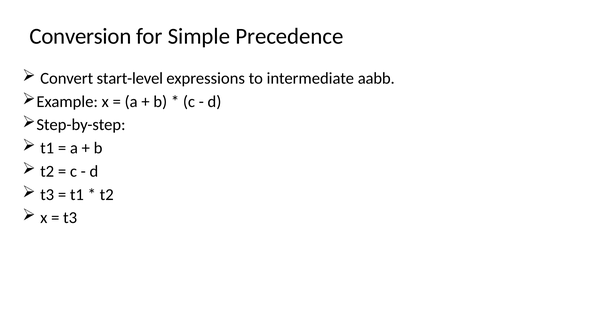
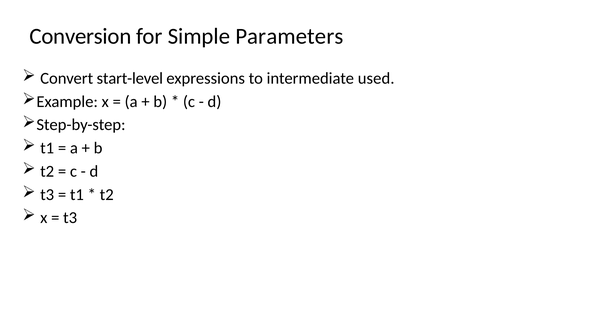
Precedence: Precedence -> Parameters
aabb: aabb -> used
